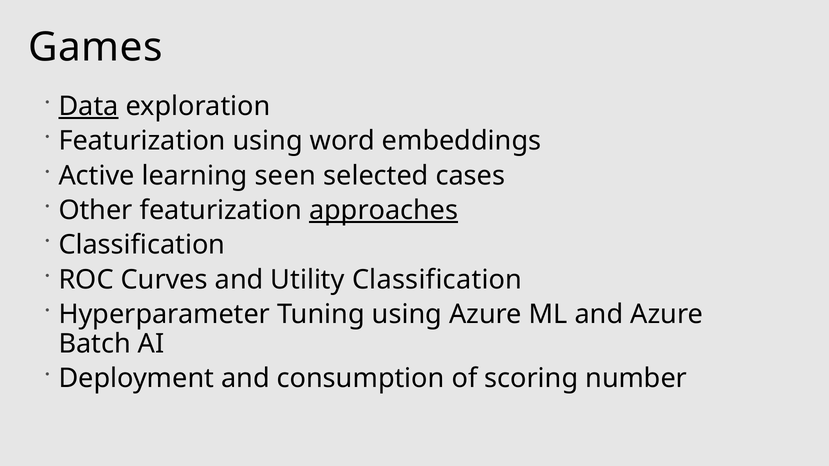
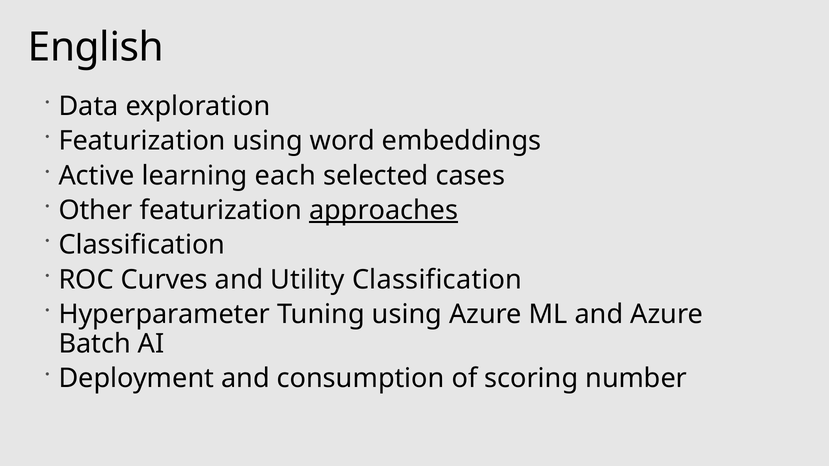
Games: Games -> English
Data underline: present -> none
seen: seen -> each
